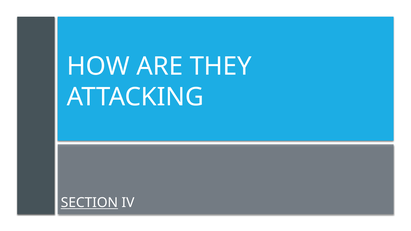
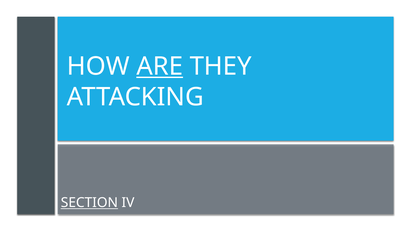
ARE underline: none -> present
